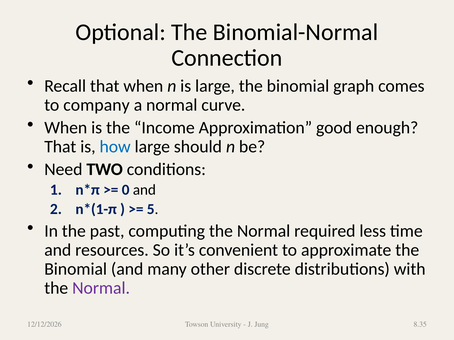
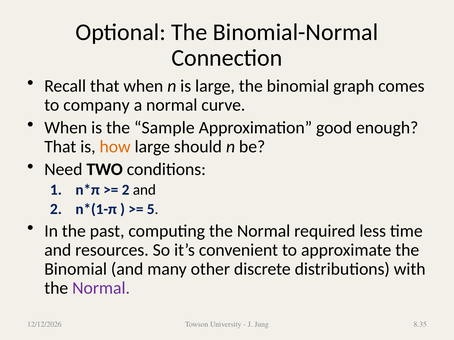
Income: Income -> Sample
how colour: blue -> orange
0 at (126, 190): 0 -> 2
